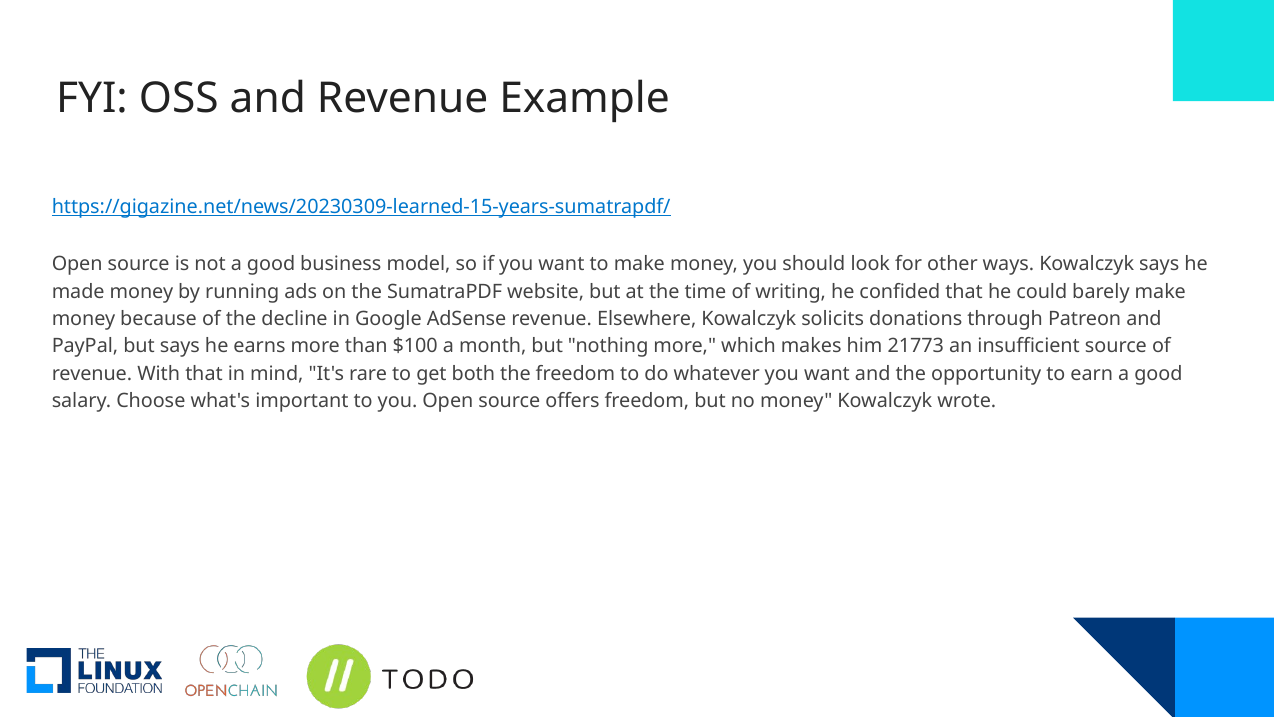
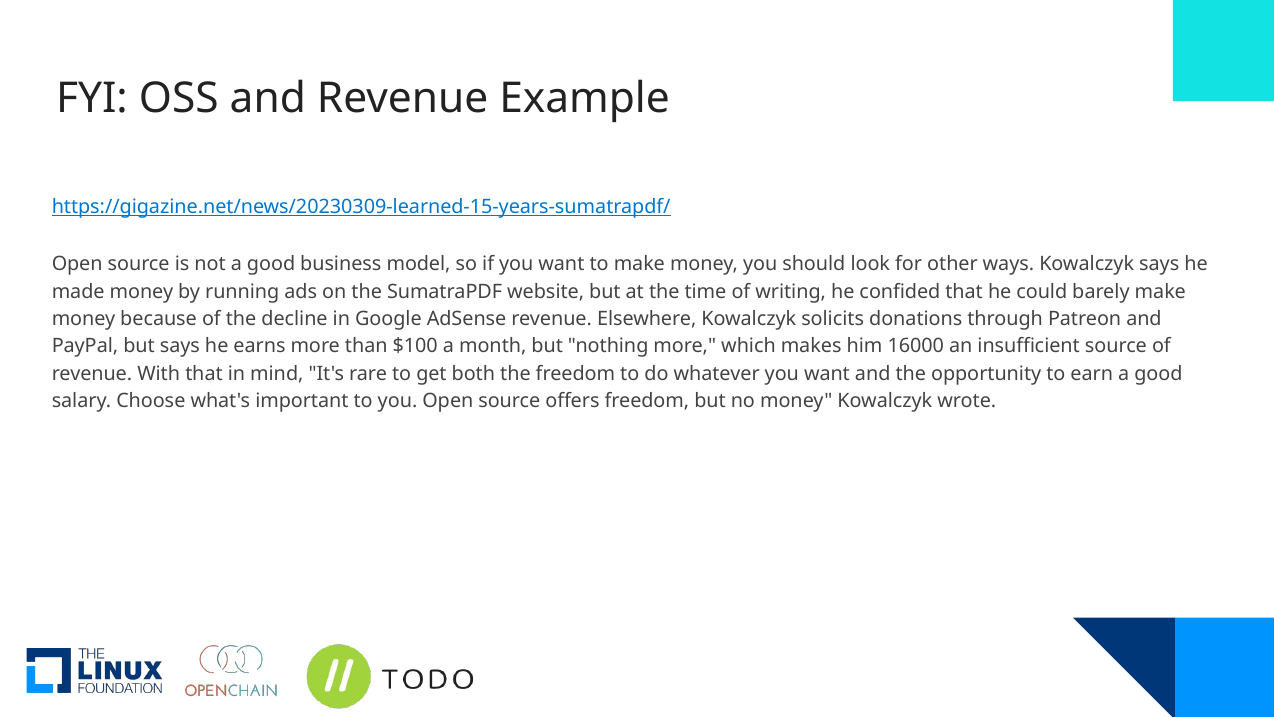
21773: 21773 -> 16000
